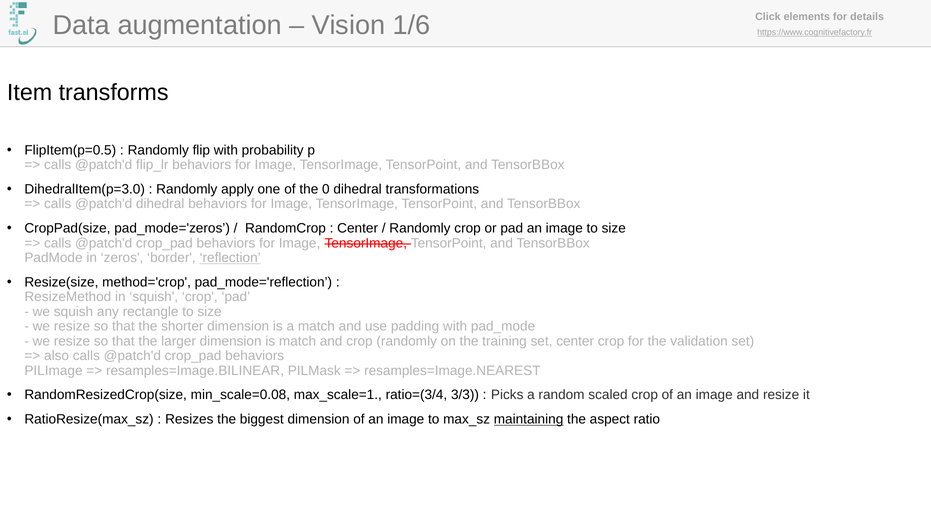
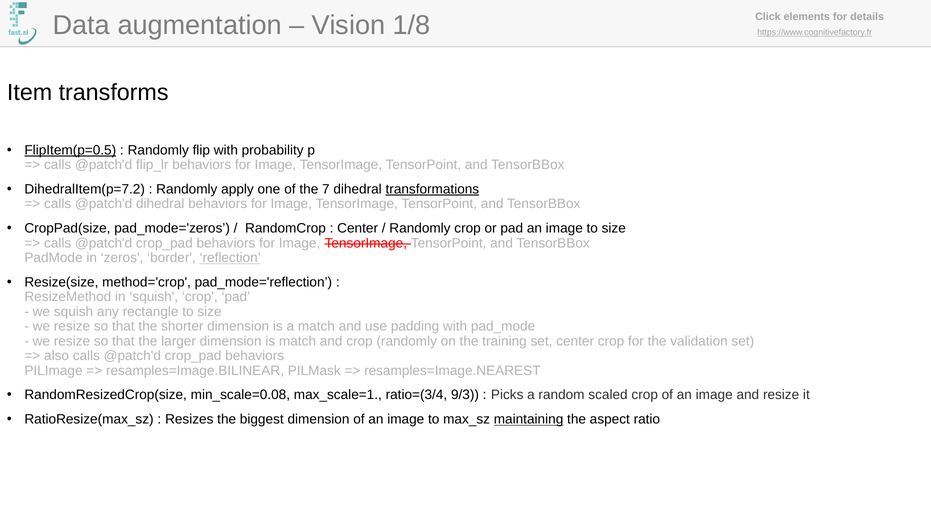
1/6: 1/6 -> 1/8
FlipItem(p=0.5 underline: none -> present
DihedralItem(p=3.0: DihedralItem(p=3.0 -> DihedralItem(p=7.2
0: 0 -> 7
transformations underline: none -> present
3/3: 3/3 -> 9/3
